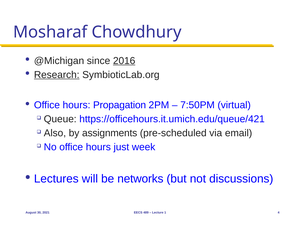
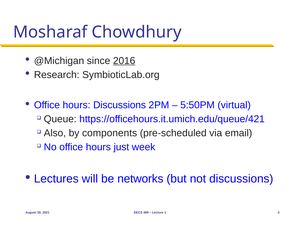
Research underline: present -> none
hours Propagation: Propagation -> Discussions
7:50PM: 7:50PM -> 5:50PM
assignments: assignments -> components
